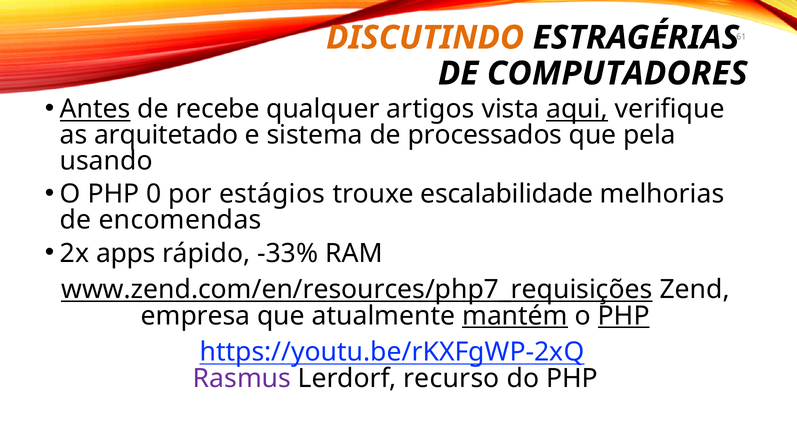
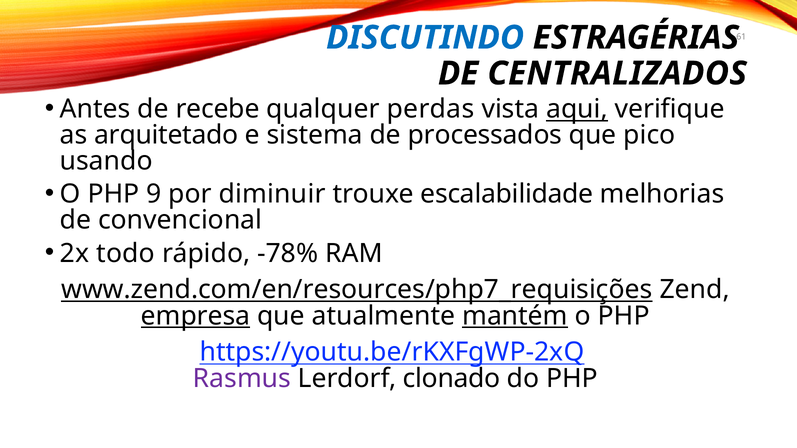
DISCUTINDO colour: orange -> blue
COMPUTADORES: COMPUTADORES -> CENTRALIZADOS
Antes underline: present -> none
artigos: artigos -> perdas
pela: pela -> pico
0: 0 -> 9
estágios: estágios -> diminuir
encomendas: encomendas -> convencional
apps: apps -> todo
-33%: -33% -> -78%
empresa underline: none -> present
PHP at (624, 316) underline: present -> none
recurso: recurso -> clonado
